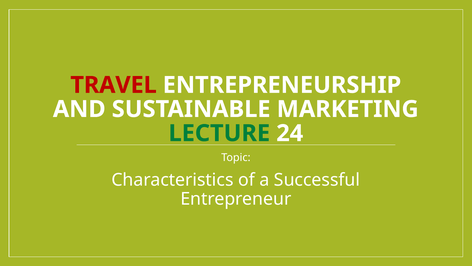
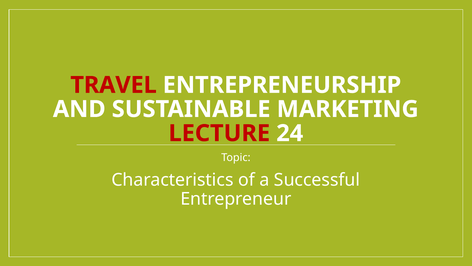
LECTURE colour: green -> red
